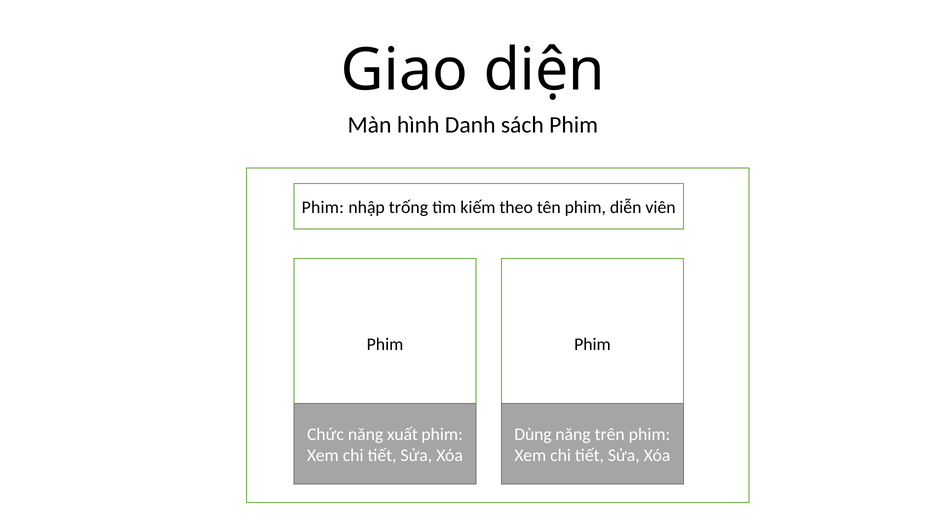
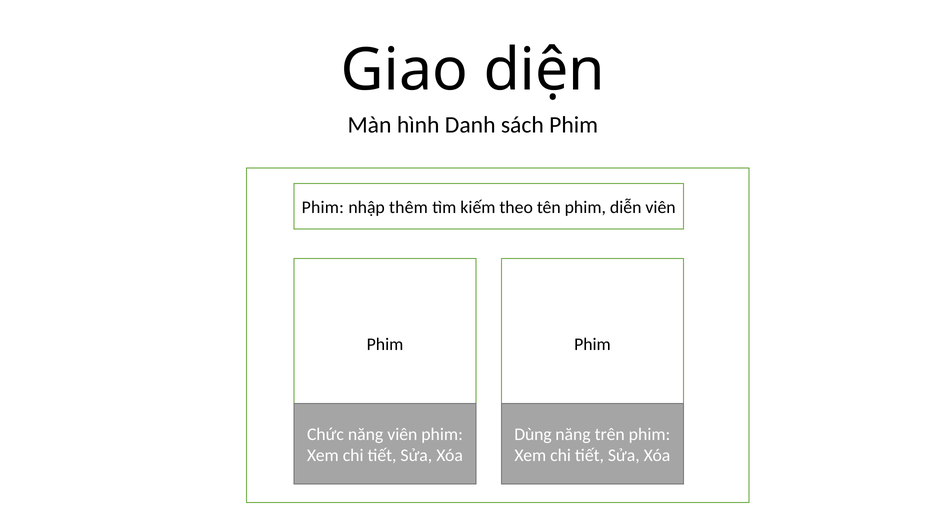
trống: trống -> thêm
năng xuất: xuất -> viên
